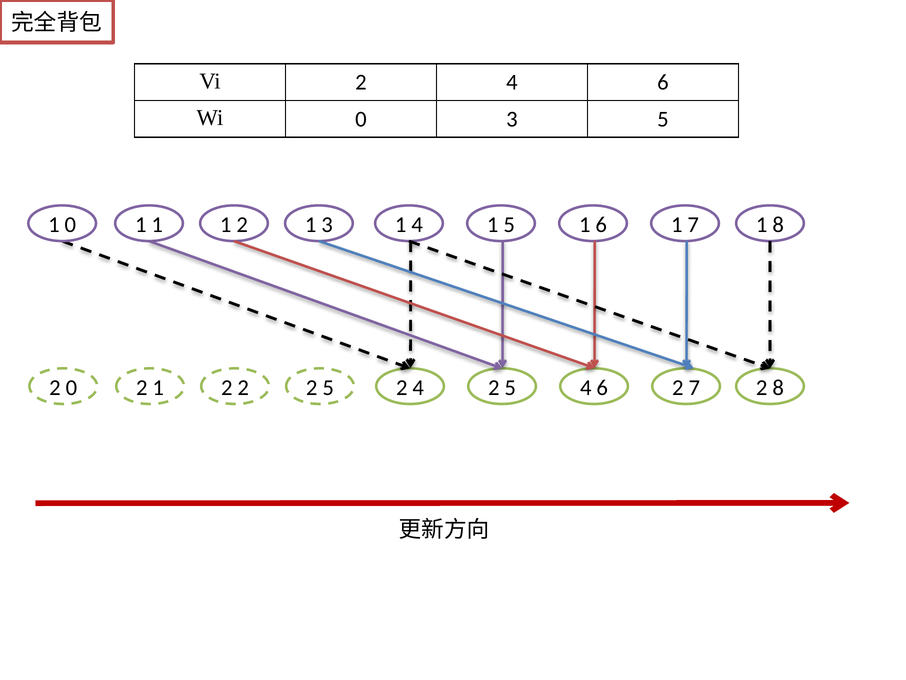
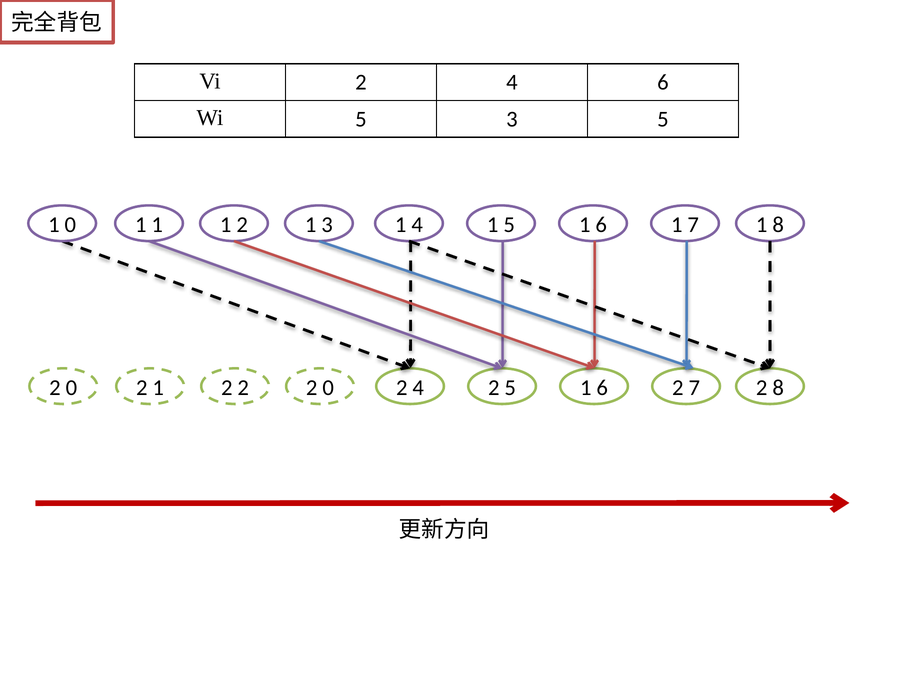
Wi 0: 0 -> 5
2 2 5: 5 -> 0
2 5 4: 4 -> 1
